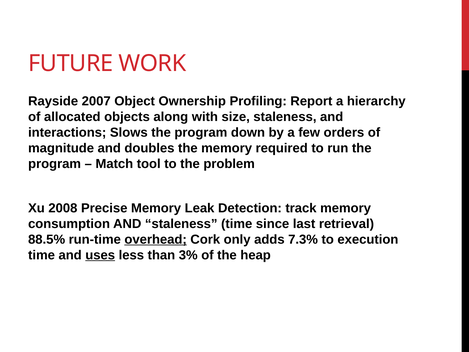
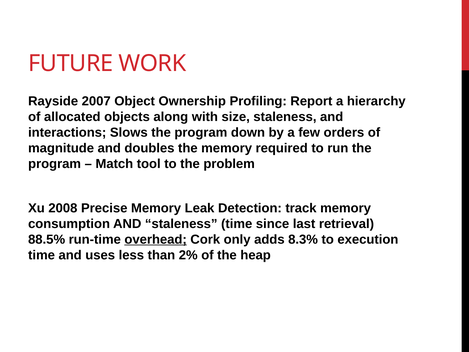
7.3%: 7.3% -> 8.3%
uses underline: present -> none
3%: 3% -> 2%
